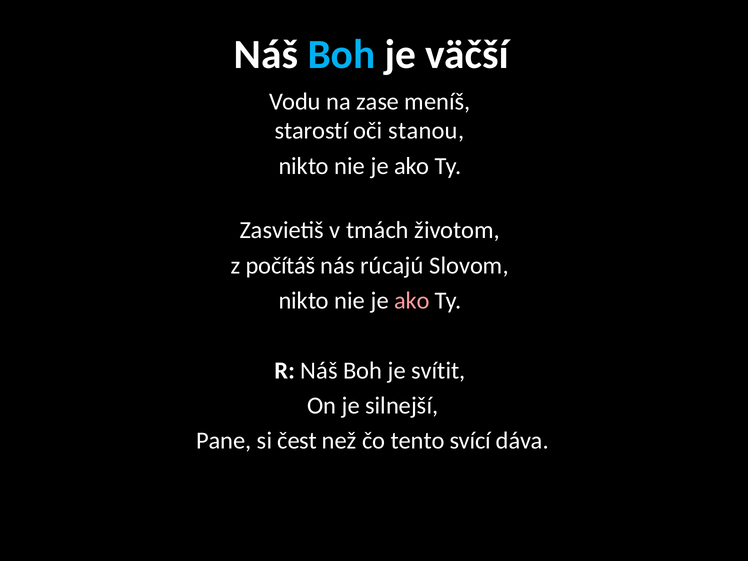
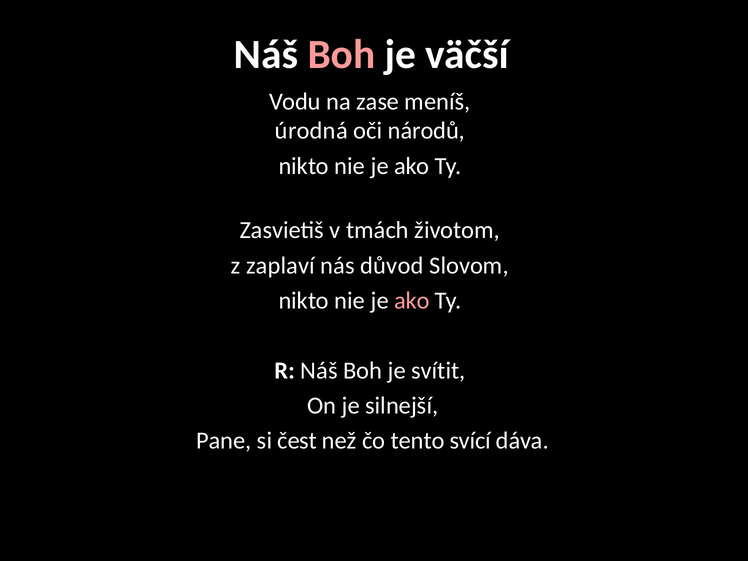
Boh at (341, 54) colour: light blue -> pink
starostí: starostí -> úrodná
stanou: stanou -> národů
počítáš: počítáš -> zaplaví
rúcajú: rúcajú -> důvod
